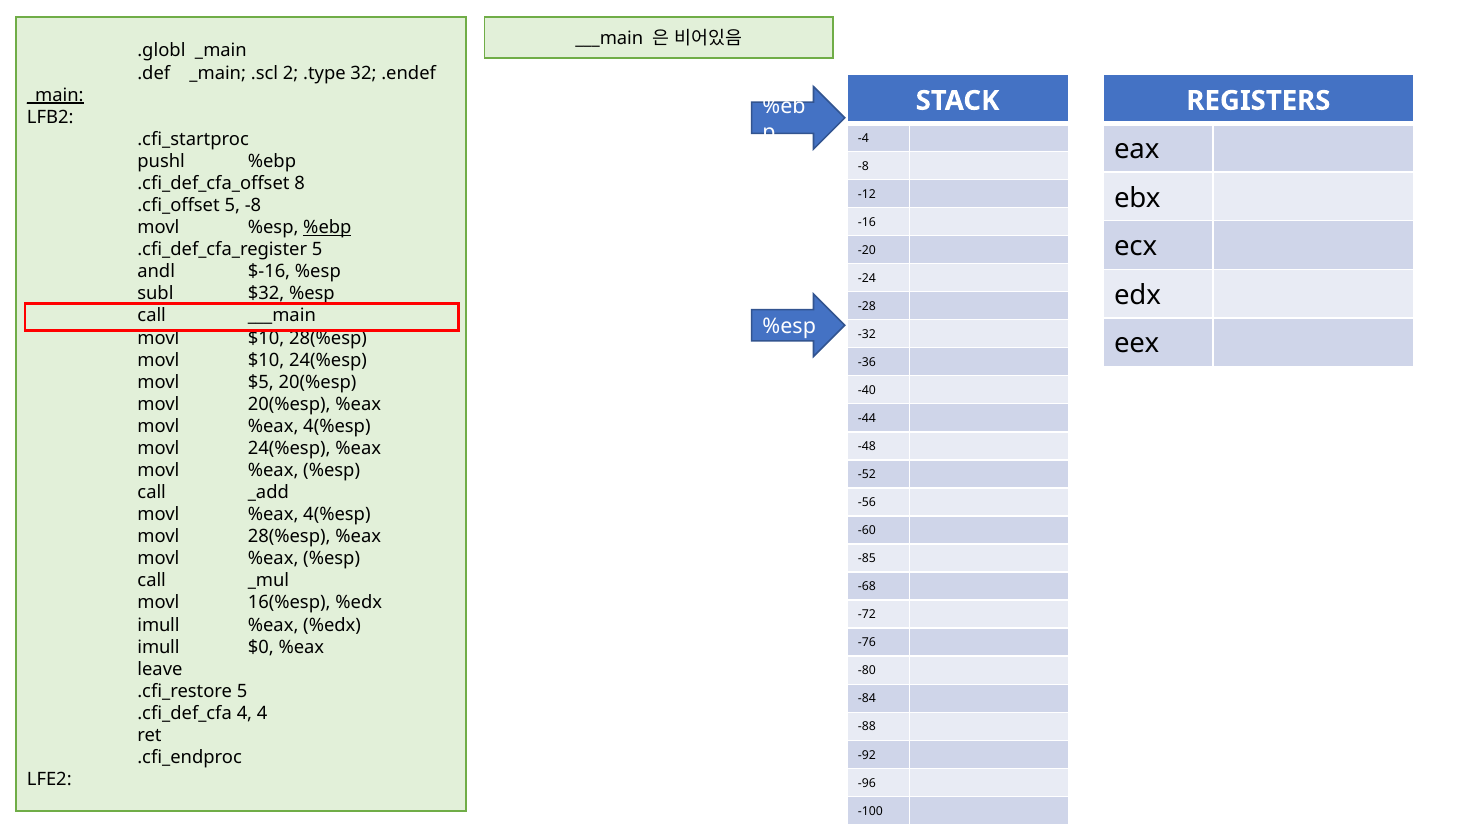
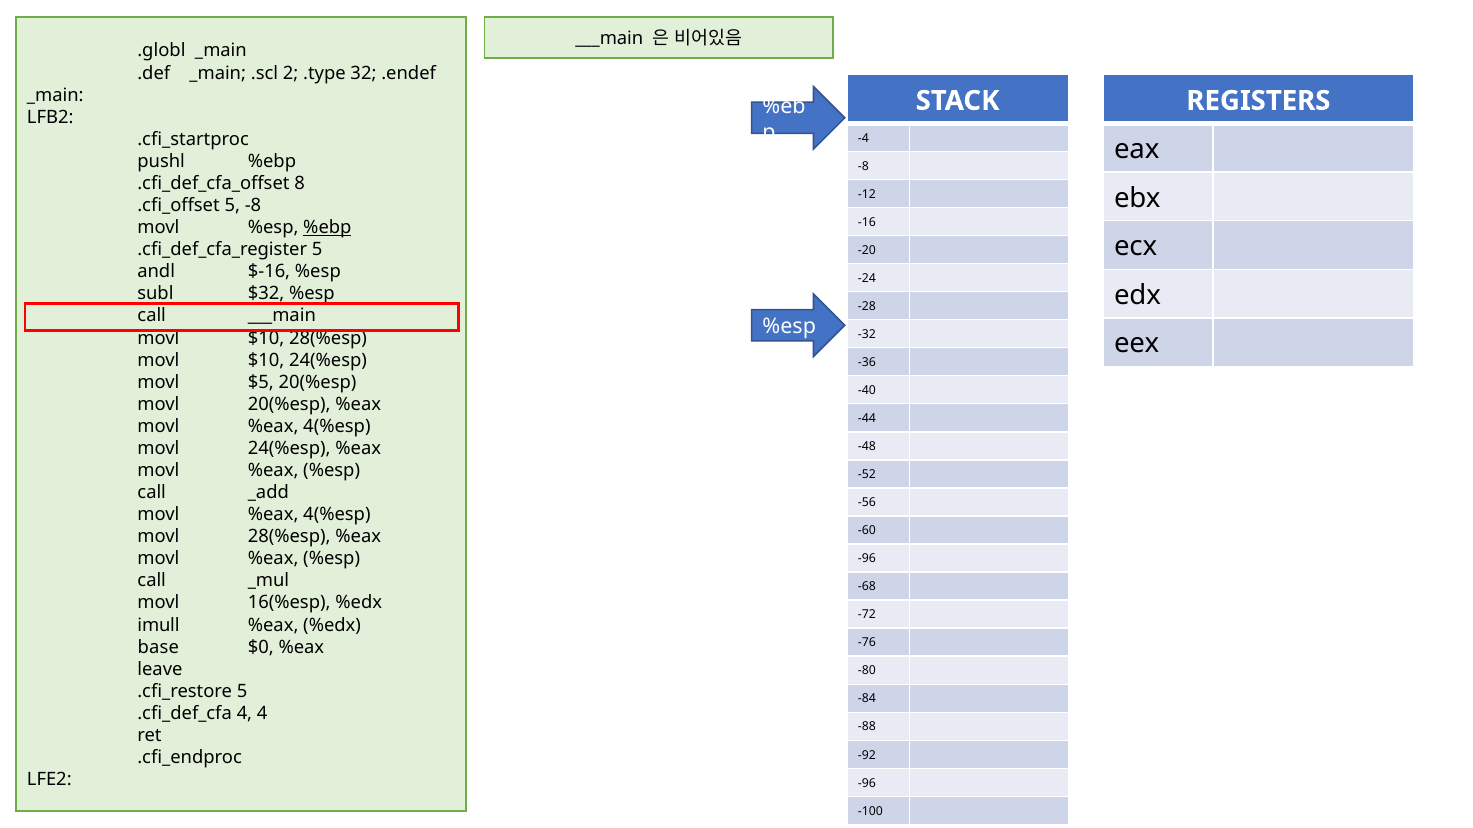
_main at (55, 95) underline: present -> none
-85 at (867, 559): -85 -> -96
imull at (158, 648): imull -> base
